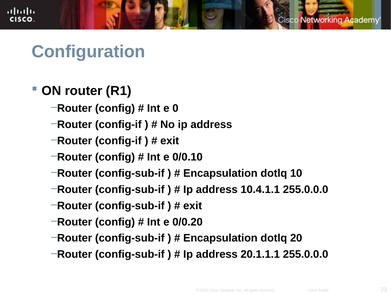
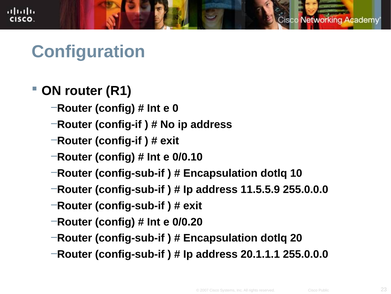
10.4.1.1: 10.4.1.1 -> 11.5.5.9
